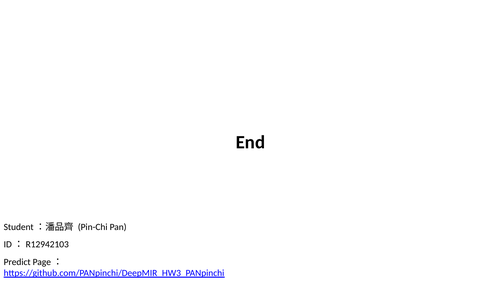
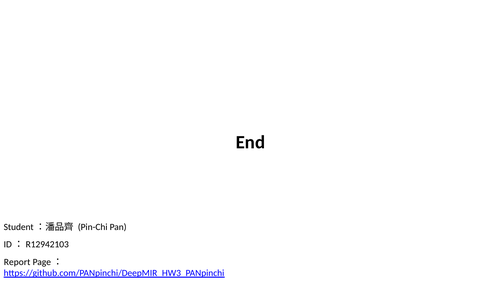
Predict: Predict -> Report
